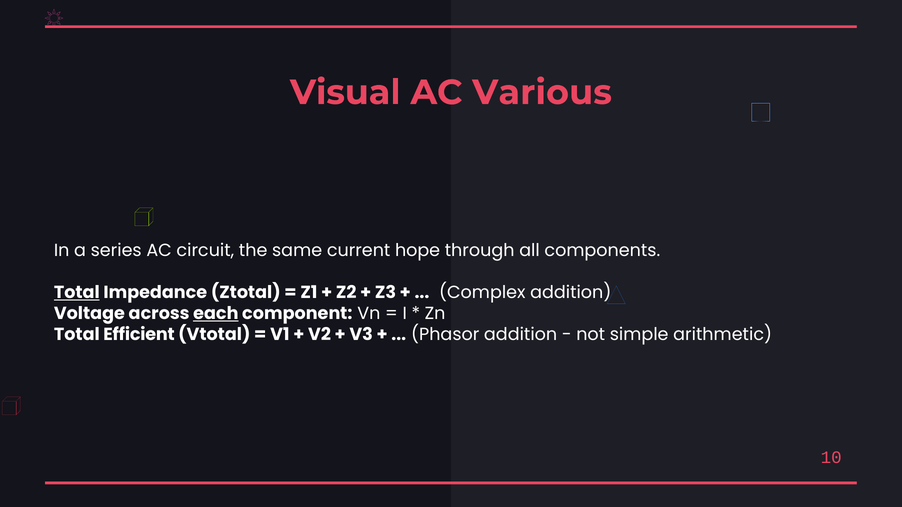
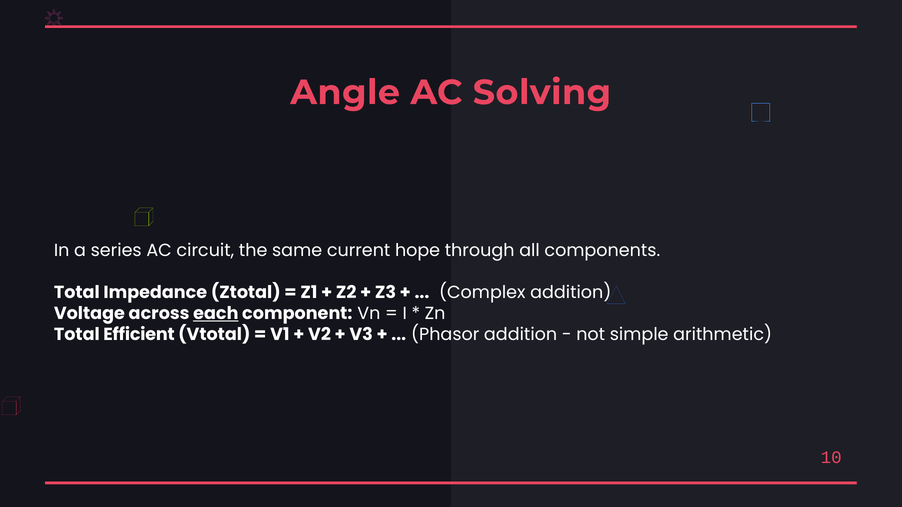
Visual: Visual -> Angle
Various: Various -> Solving
Total at (77, 293) underline: present -> none
